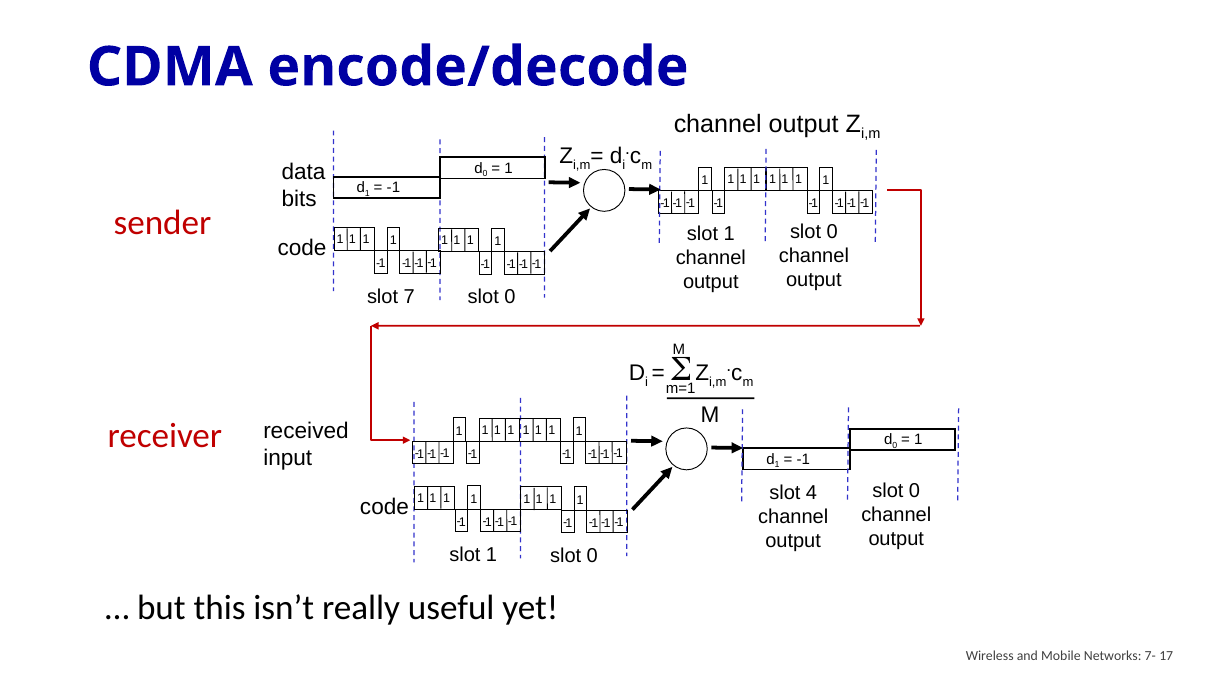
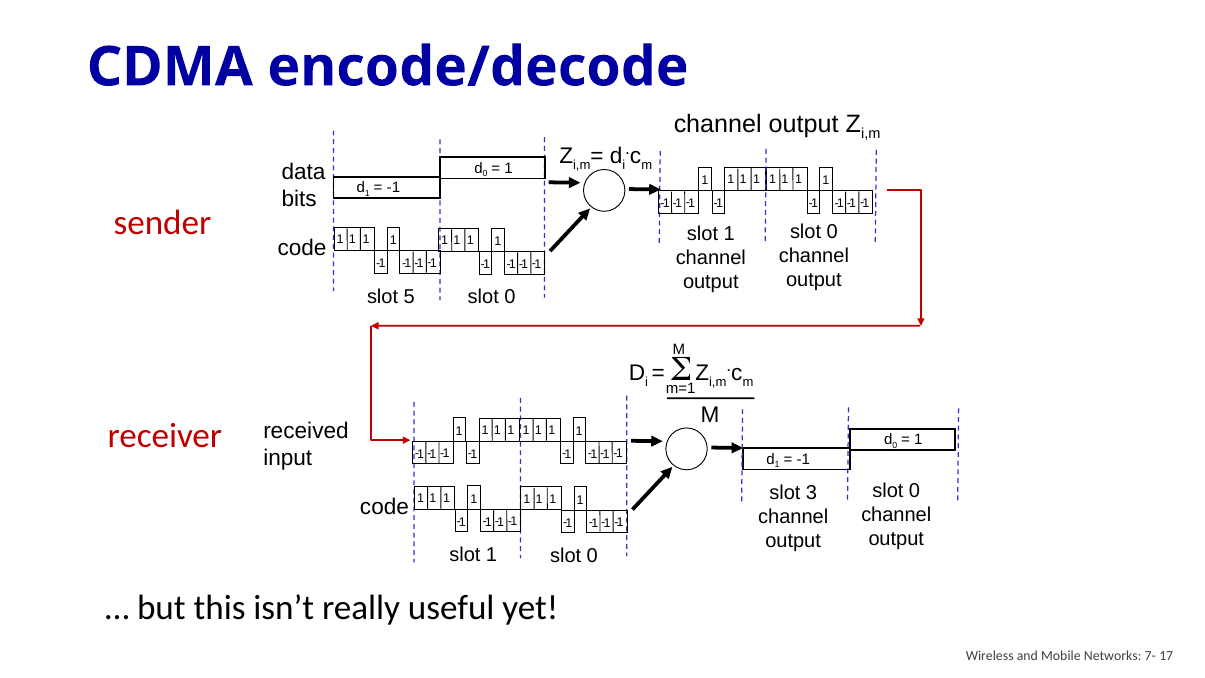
7: 7 -> 5
4: 4 -> 3
